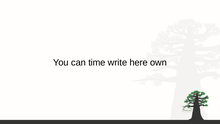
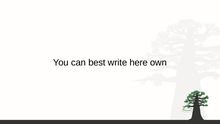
time: time -> best
